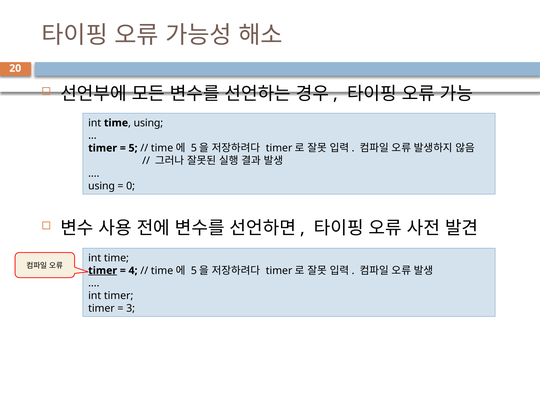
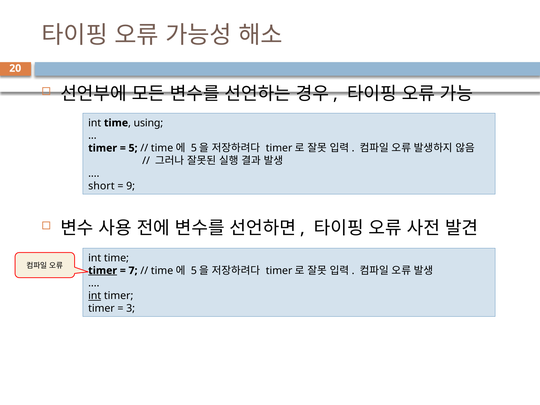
using at (102, 186): using -> short
0: 0 -> 9
4: 4 -> 7
int at (95, 296) underline: none -> present
